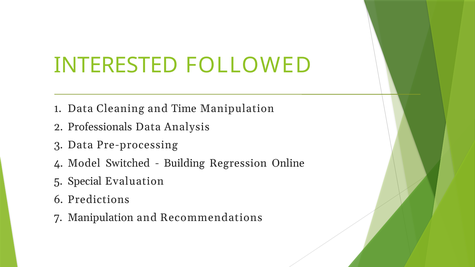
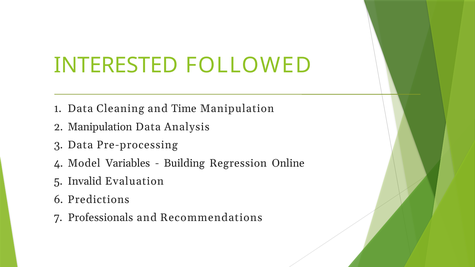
Professionals at (100, 127): Professionals -> Manipulation
Switched: Switched -> Variables
Special: Special -> Invalid
Manipulation at (101, 218): Manipulation -> Professionals
